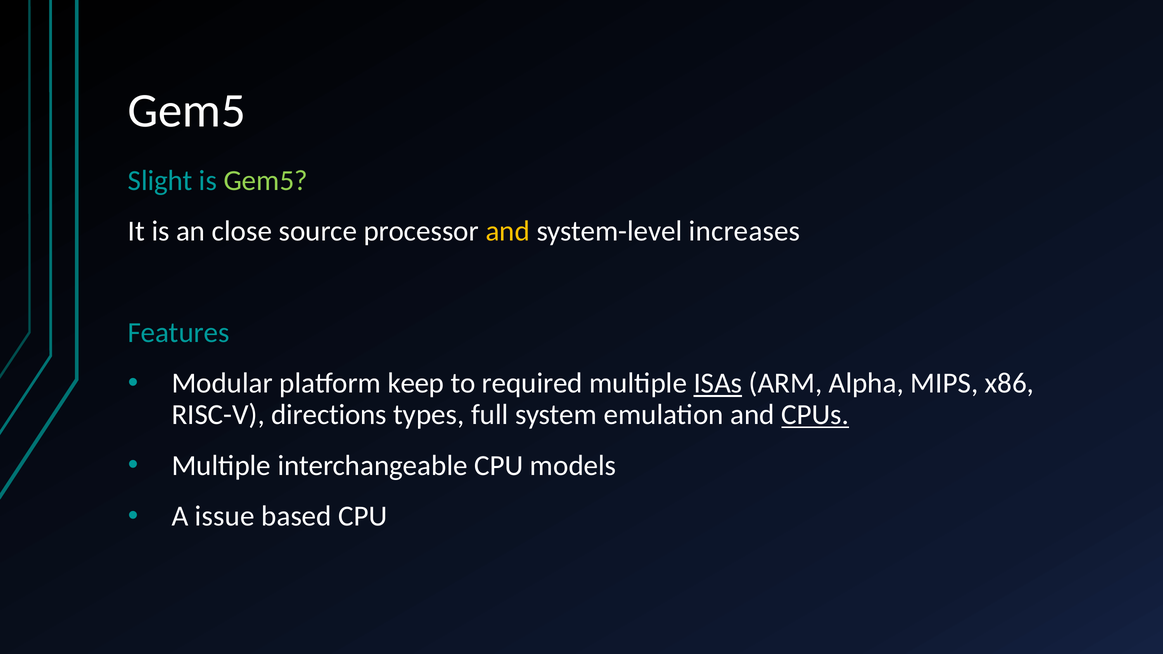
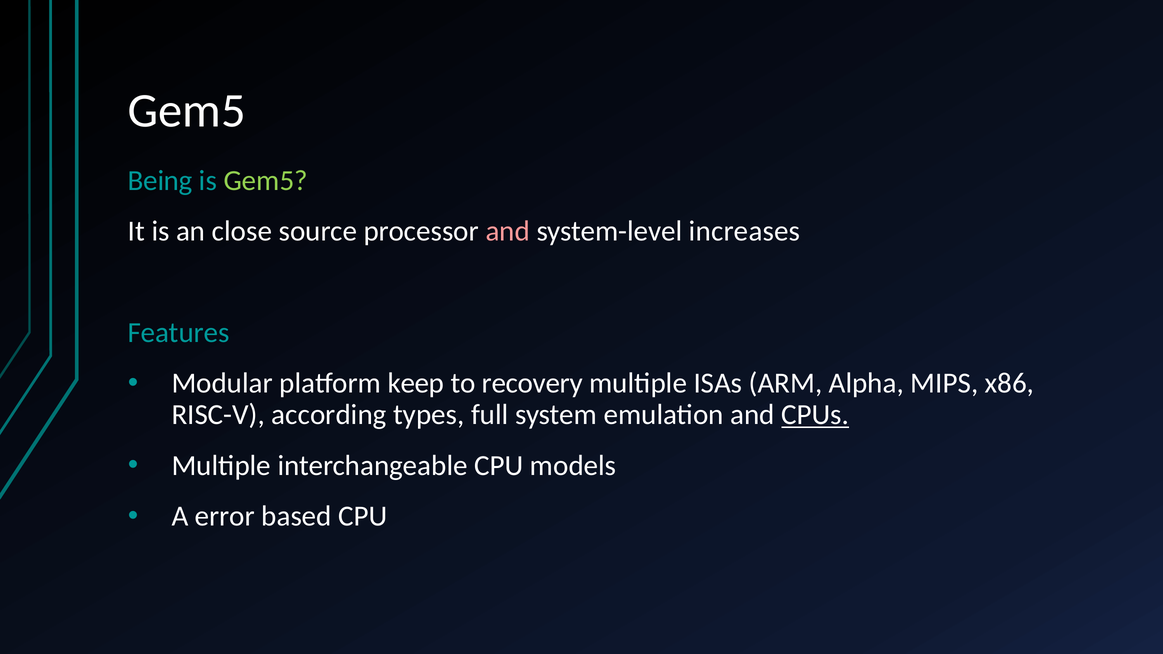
Slight: Slight -> Being
and at (508, 231) colour: yellow -> pink
required: required -> recovery
ISAs underline: present -> none
directions: directions -> according
issue: issue -> error
